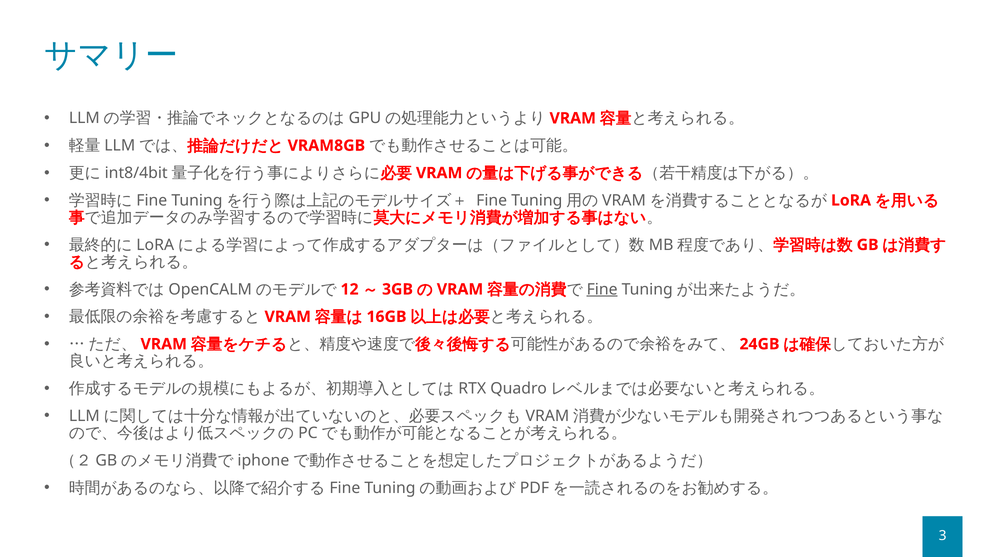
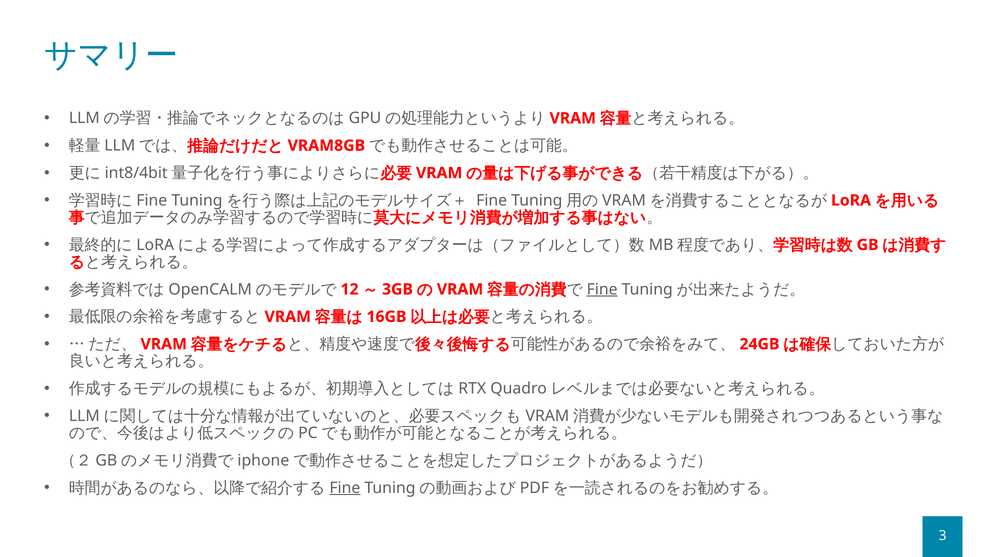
Fine at (345, 488) underline: none -> present
